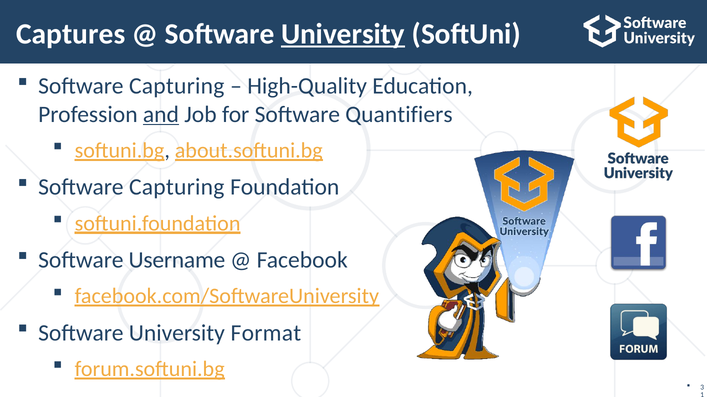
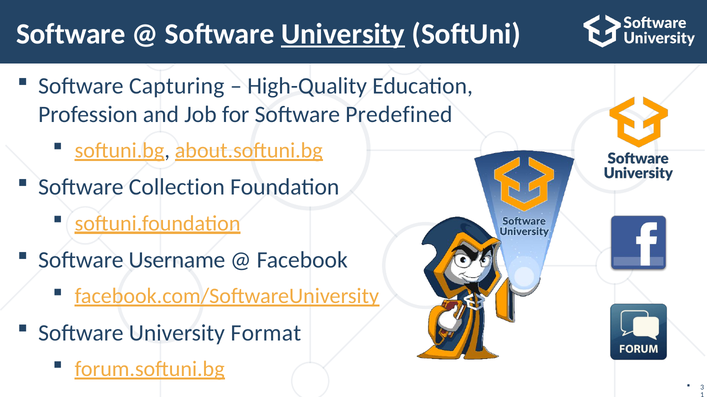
Captures at (71, 34): Captures -> Software
and underline: present -> none
Quantifiers: Quantifiers -> Predefined
Capturing at (177, 188): Capturing -> Collection
